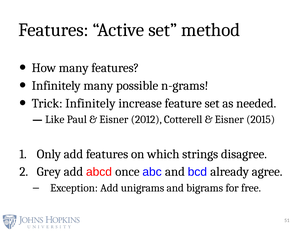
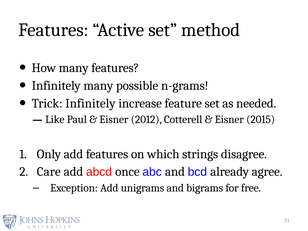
Grey: Grey -> Care
